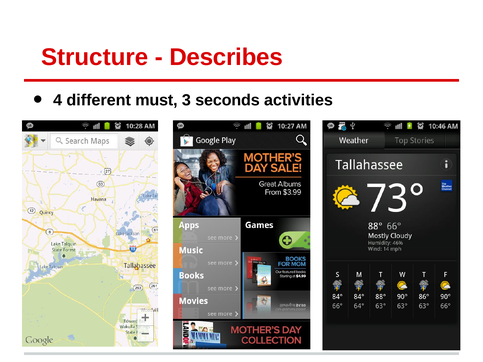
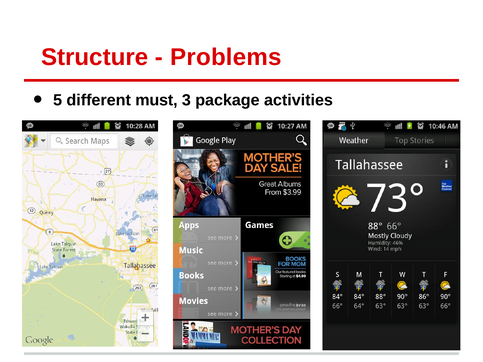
Describes: Describes -> Problems
4: 4 -> 5
seconds: seconds -> package
